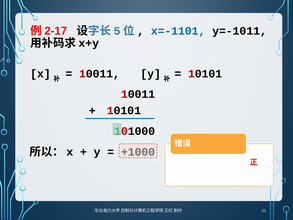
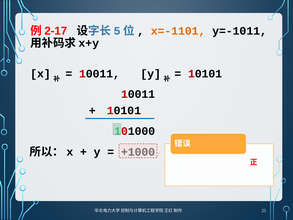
x=-1101 colour: blue -> orange
